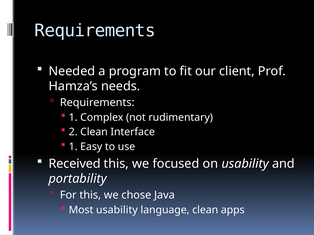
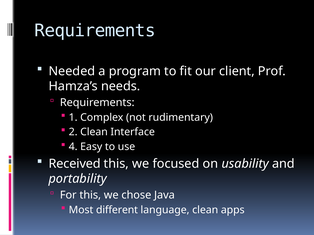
1 at (73, 147): 1 -> 4
Most usability: usability -> different
